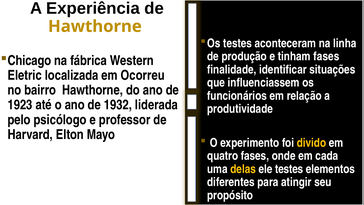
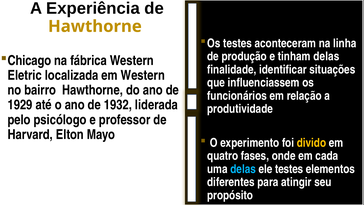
tinham fases: fases -> delas
em Ocorreu: Ocorreu -> Western
1923: 1923 -> 1929
delas at (243, 169) colour: yellow -> light blue
